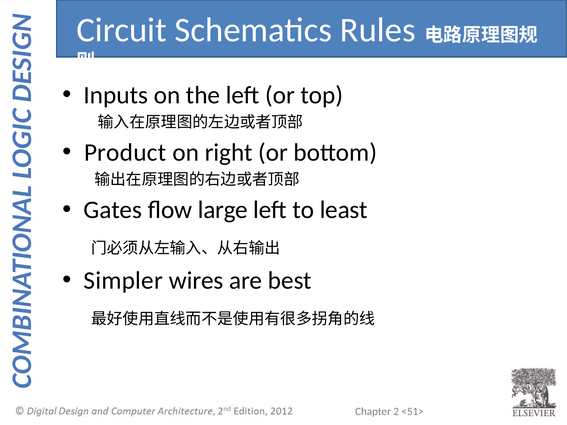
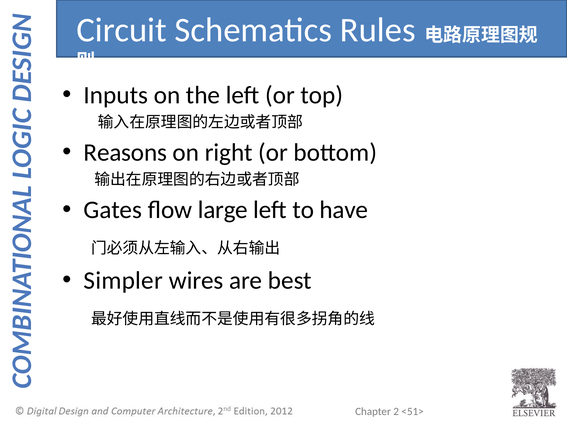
Product: Product -> Reasons
least: least -> have
